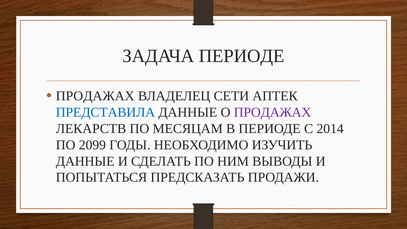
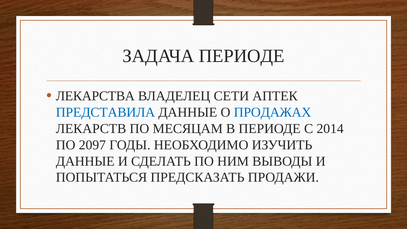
ПРОДАЖАХ at (95, 96): ПРОДАЖАХ -> ЛЕКАРСТВА
ПРОДАЖАХ at (273, 112) colour: purple -> blue
2099: 2099 -> 2097
